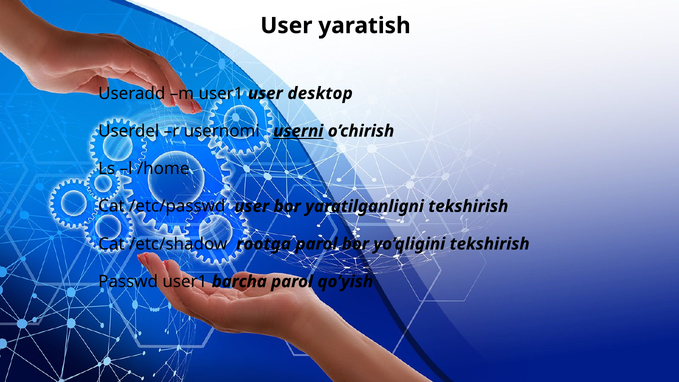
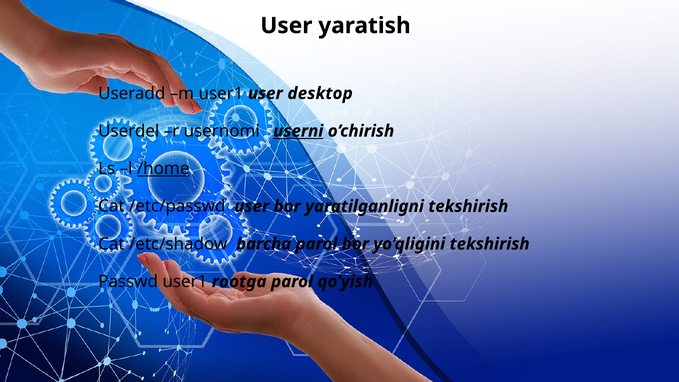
/home underline: none -> present
rootga: rootga -> barcha
barcha: barcha -> rootga
